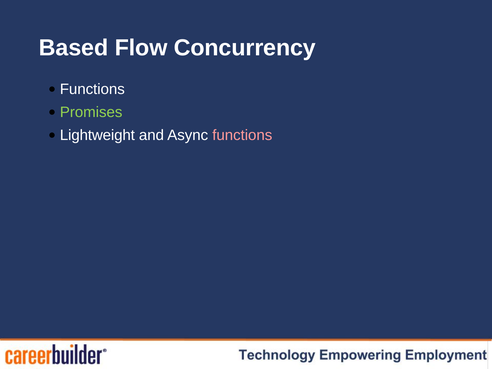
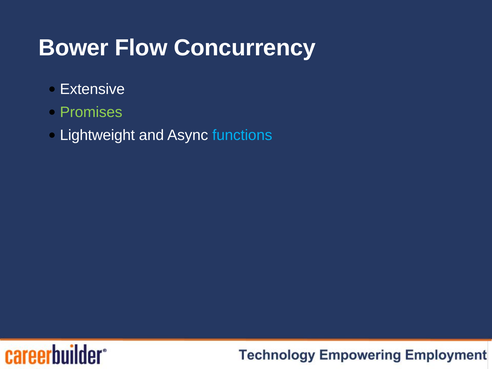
Based: Based -> Bower
Functions at (92, 89): Functions -> Extensive
functions at (242, 135) colour: pink -> light blue
